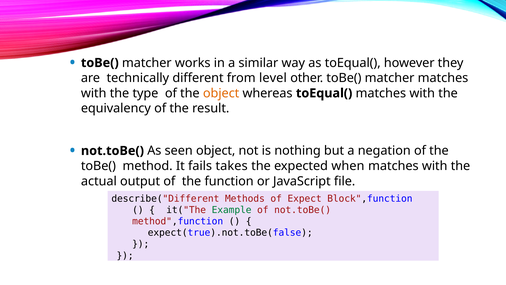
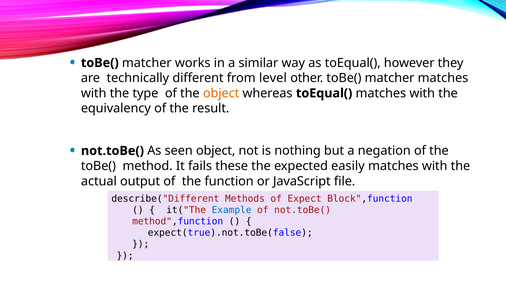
takes: takes -> these
when: when -> easily
Example colour: green -> blue
